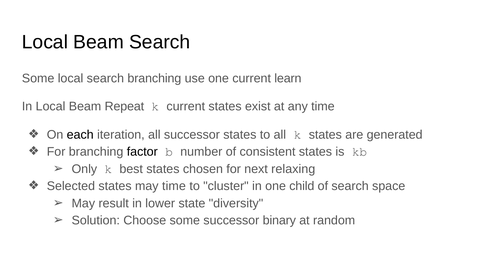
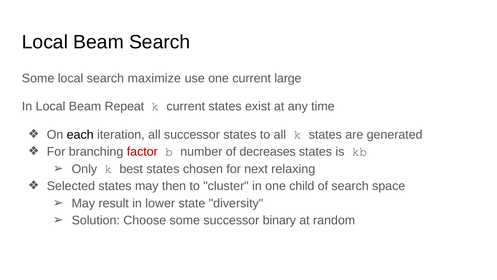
search branching: branching -> maximize
learn: learn -> large
factor colour: black -> red
consistent: consistent -> decreases
may time: time -> then
